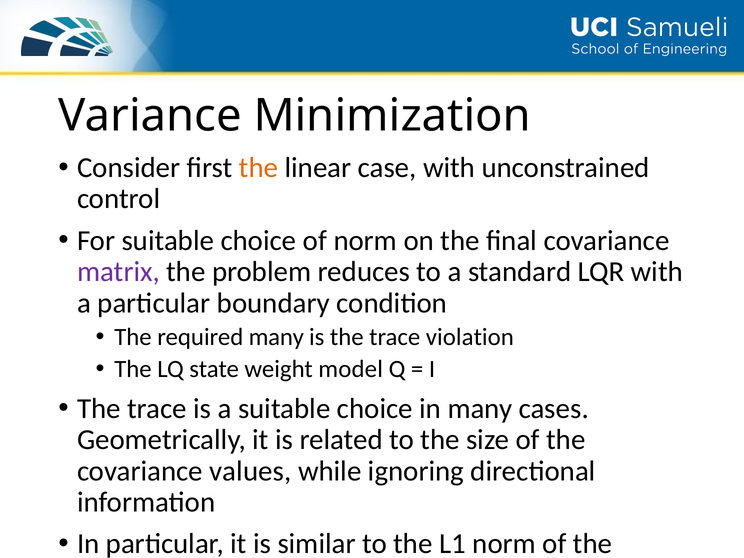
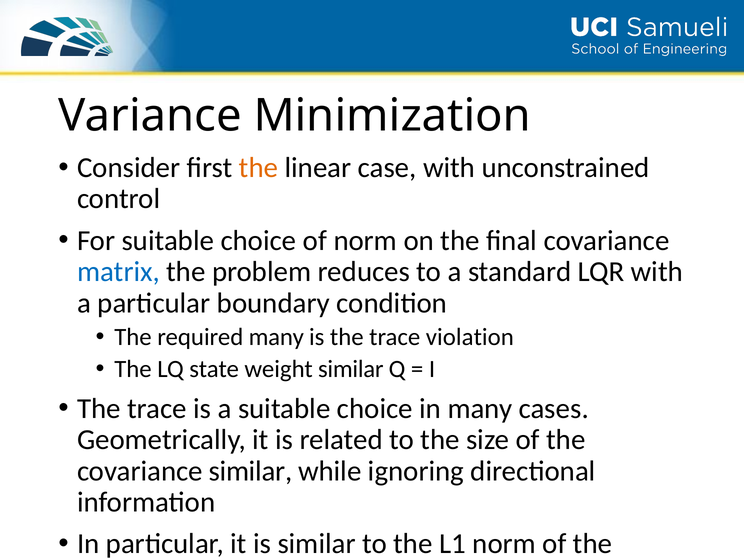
matrix colour: purple -> blue
weight model: model -> similar
covariance values: values -> similar
